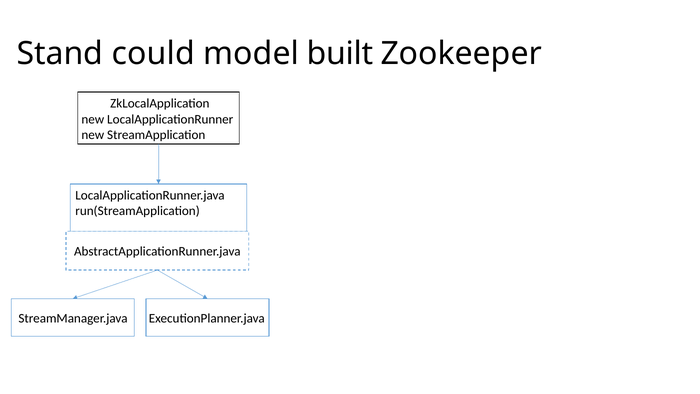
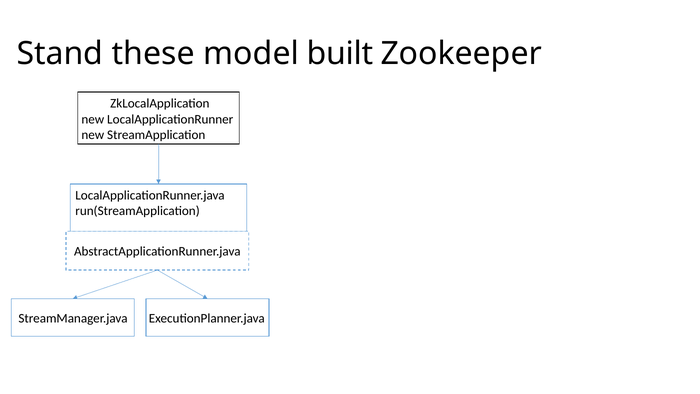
could: could -> these
